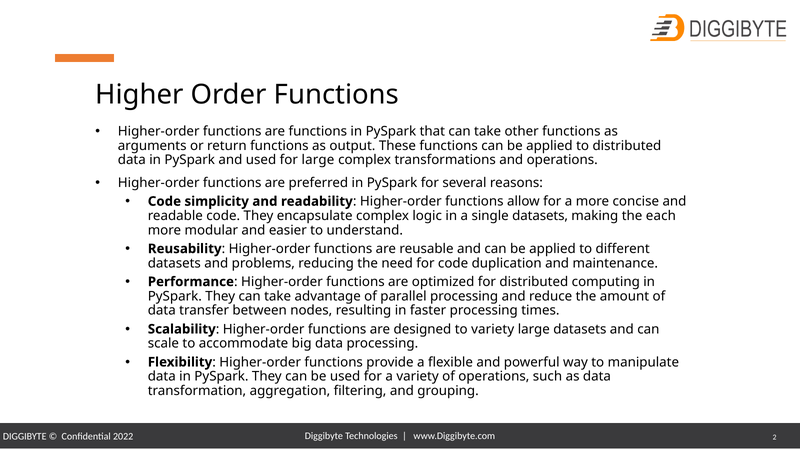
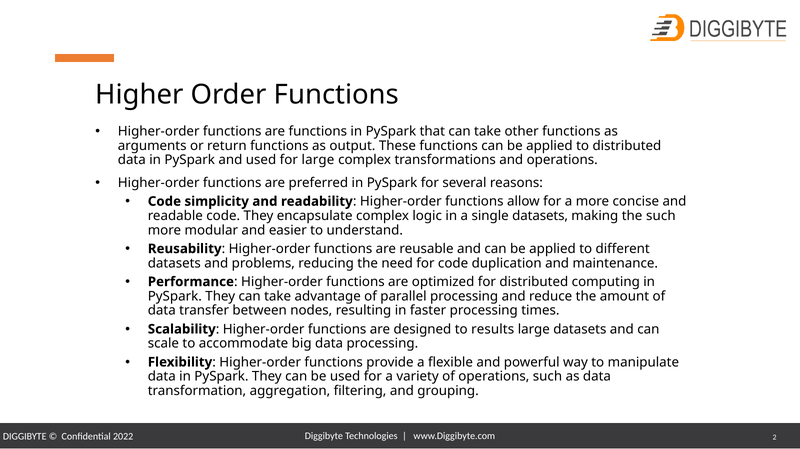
the each: each -> such
to variety: variety -> results
